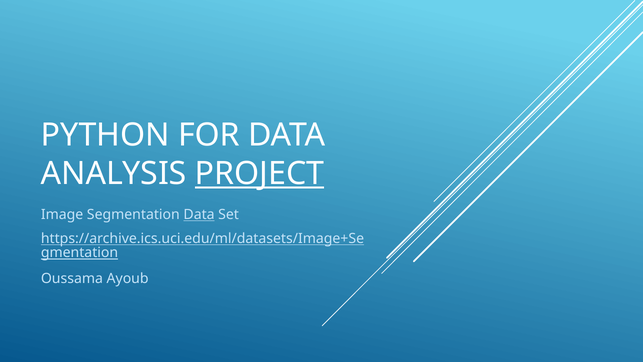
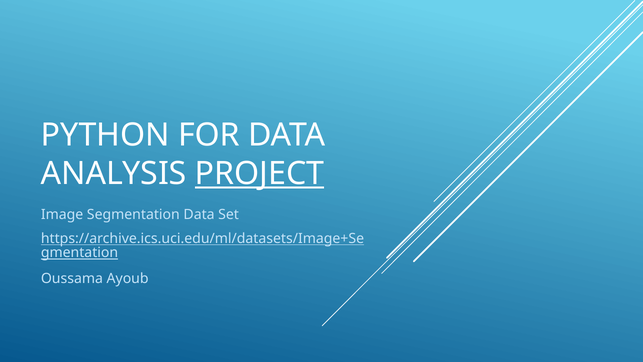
Data at (199, 215) underline: present -> none
